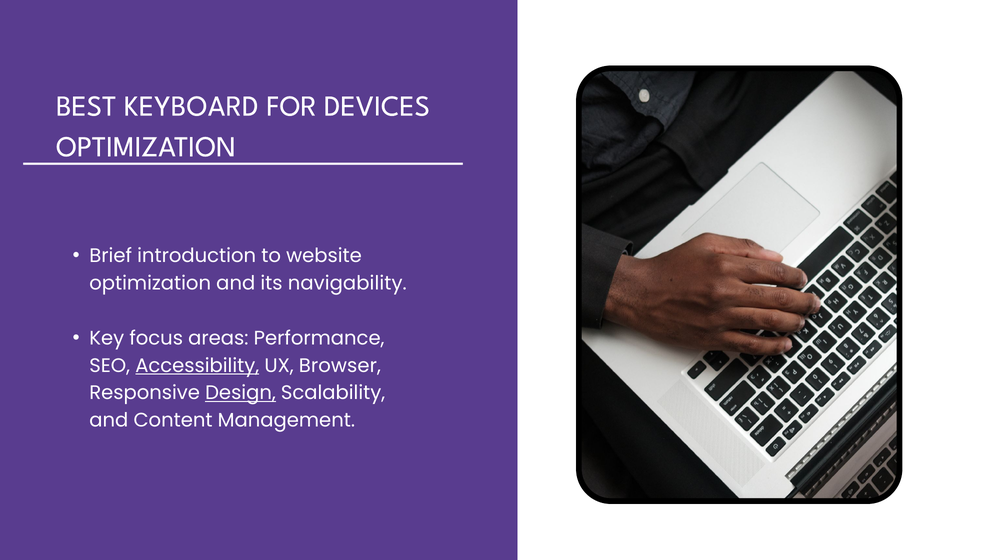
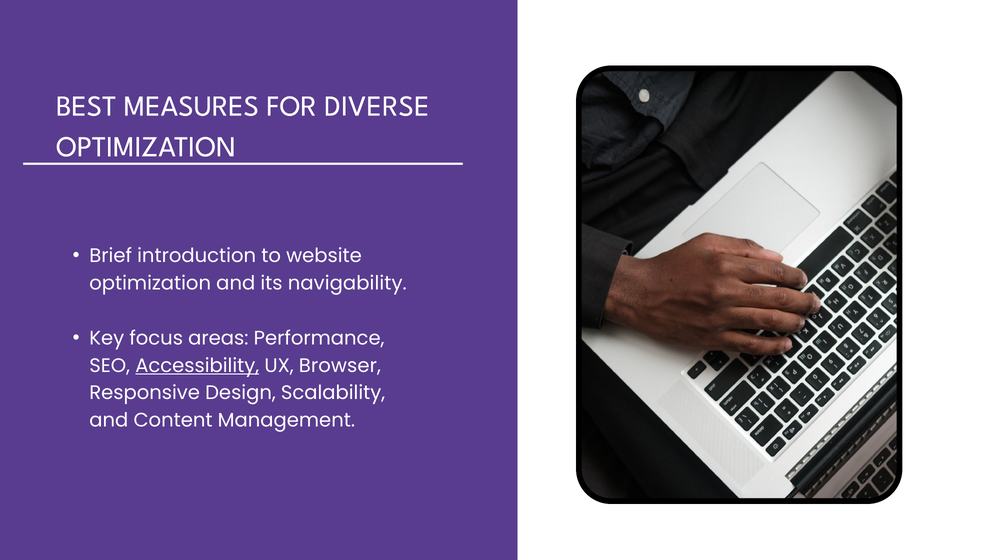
KEYBOARD: KEYBOARD -> MEASURES
DEVICES: DEVICES -> DIVERSE
Design underline: present -> none
